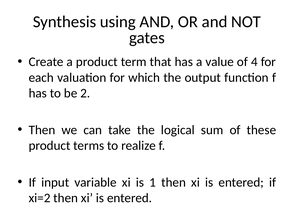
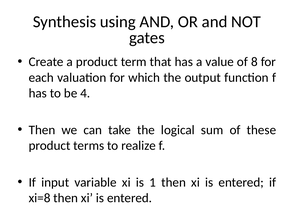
4: 4 -> 8
2: 2 -> 4
xi=2: xi=2 -> xi=8
